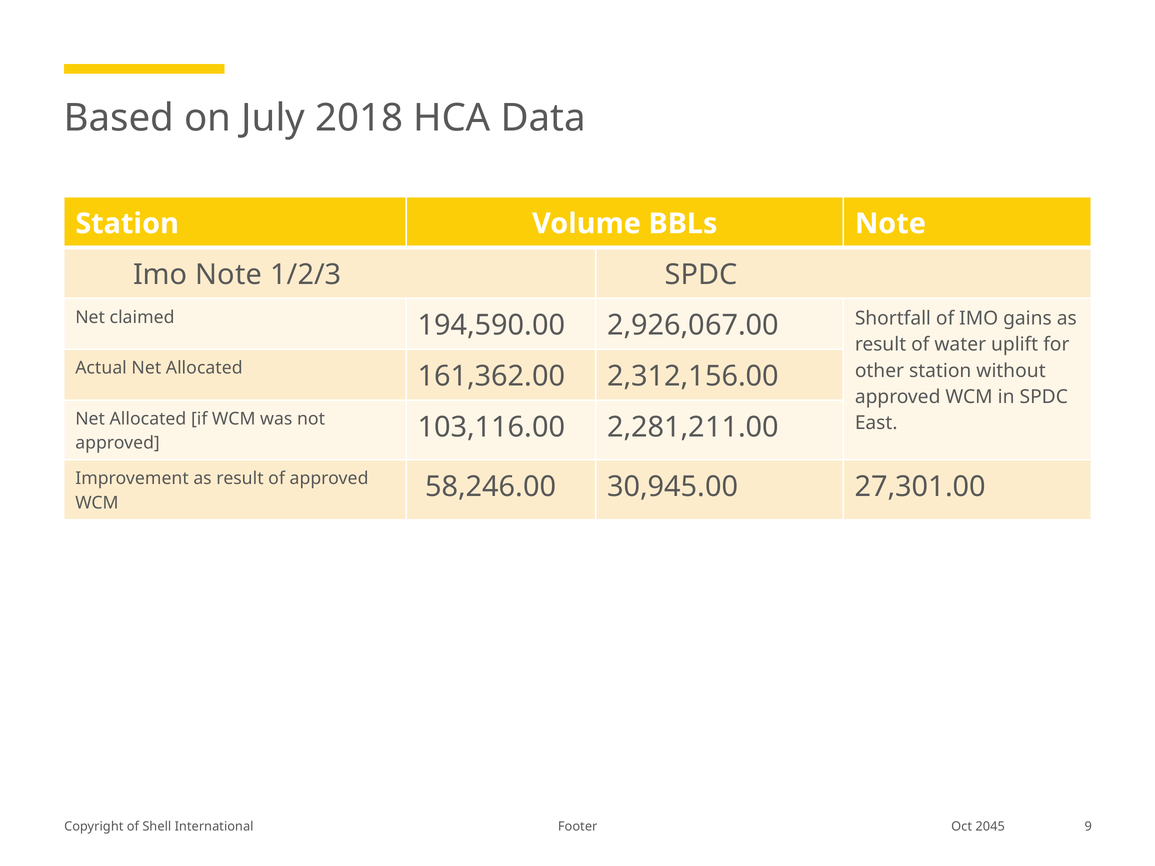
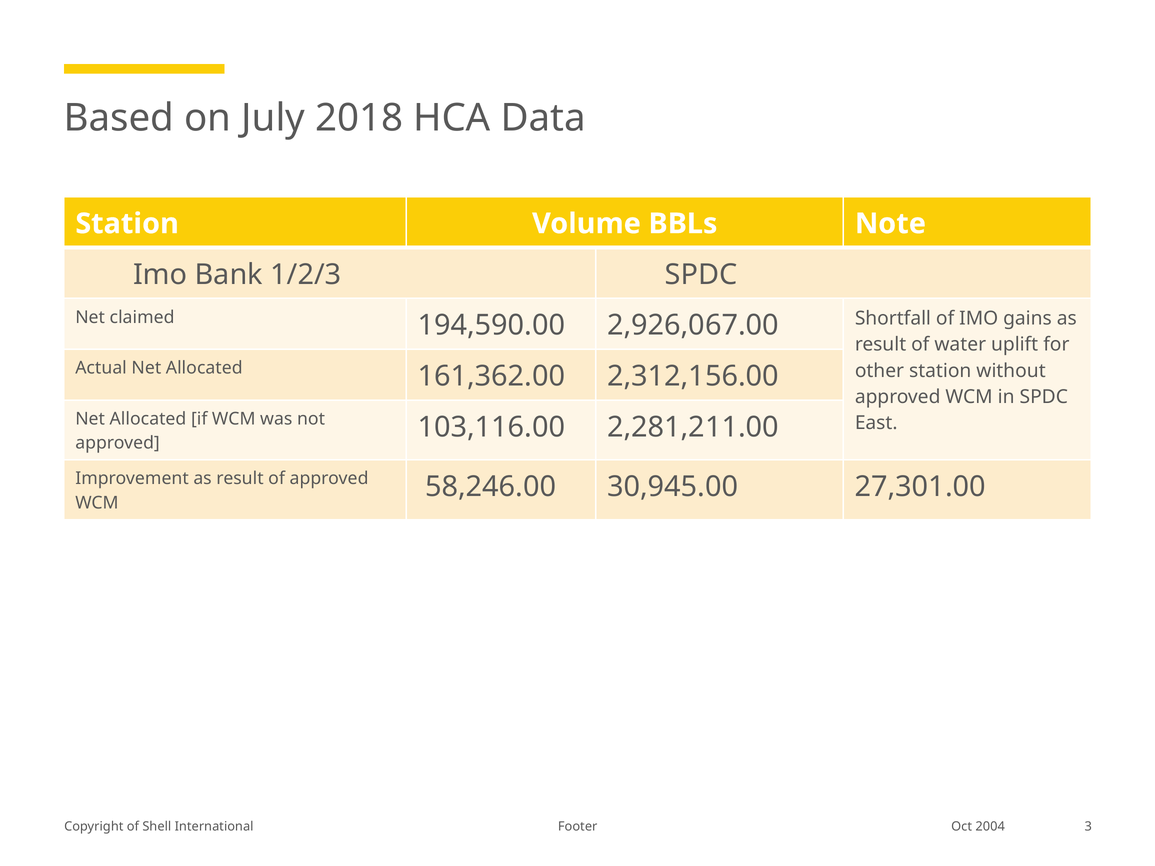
Imo Note: Note -> Bank
9: 9 -> 3
2045: 2045 -> 2004
